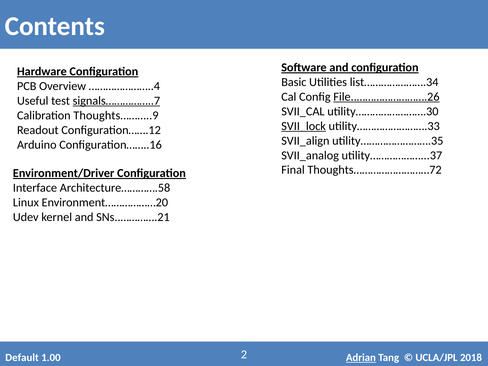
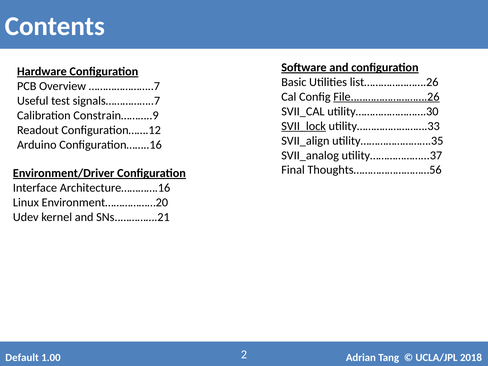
list………………….34: list………………….34 -> list………………….26
…………………..4: …………………..4 -> …………………..7
signals……………..7 underline: present -> none
Thoughts………..9: Thoughts………..9 -> Constrain………..9
Thoughts………………………72: Thoughts………………………72 -> Thoughts………………………56
Architecture………….58: Architecture………….58 -> Architecture………….16
Adrian underline: present -> none
